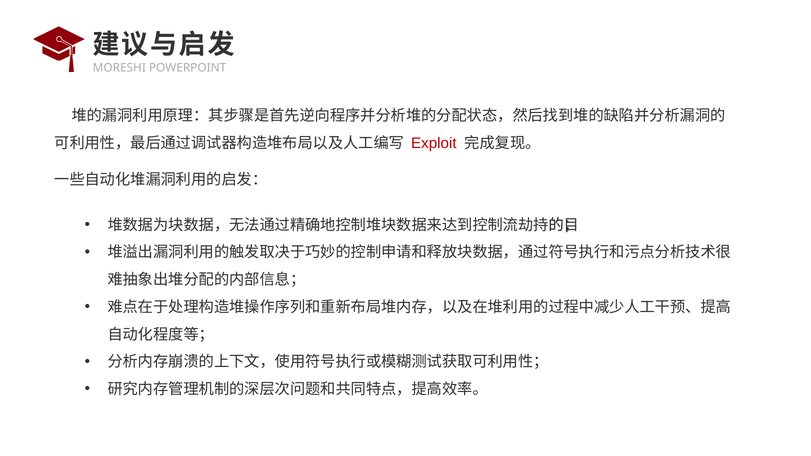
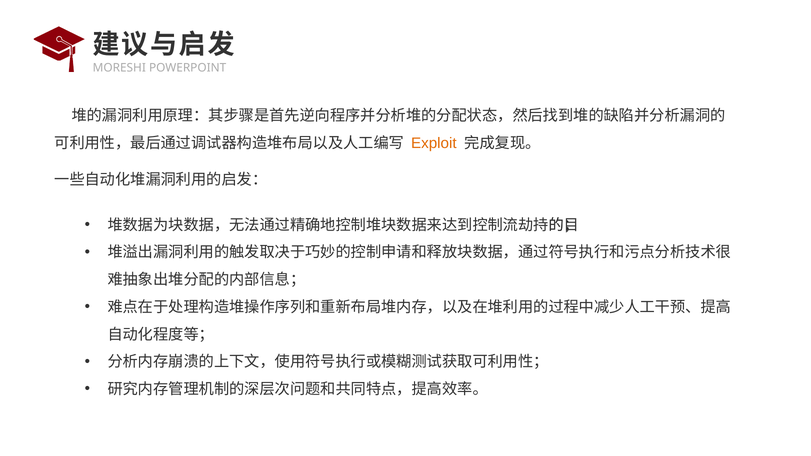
Exploit colour: red -> orange
